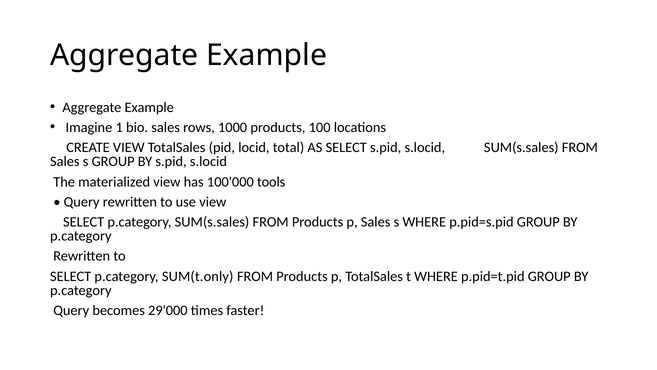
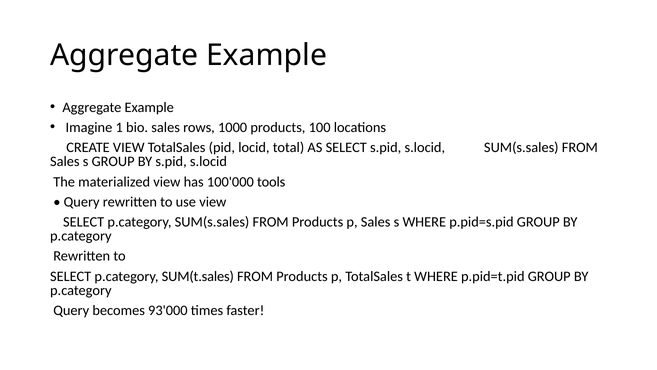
SUM(t.only: SUM(t.only -> SUM(t.sales
29'000: 29'000 -> 93'000
